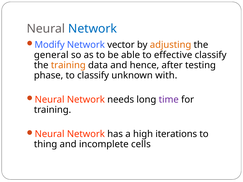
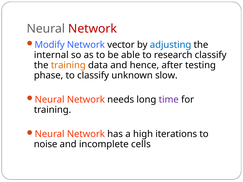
Network at (93, 29) colour: blue -> red
adjusting colour: orange -> blue
general: general -> internal
effective: effective -> research
with: with -> slow
thing: thing -> noise
